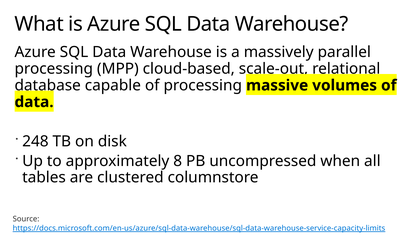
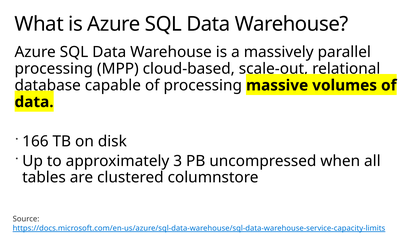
248: 248 -> 166
8: 8 -> 3
